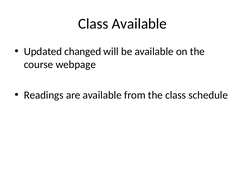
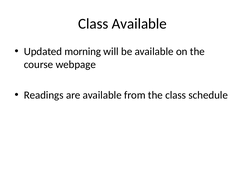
changed: changed -> morning
